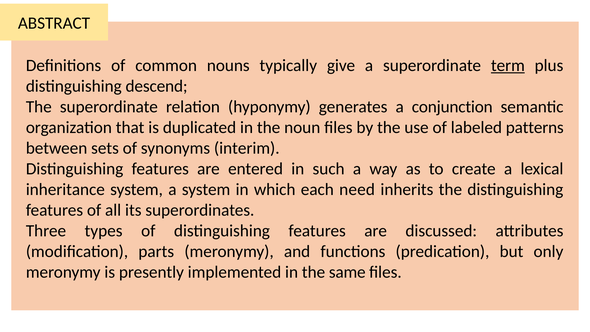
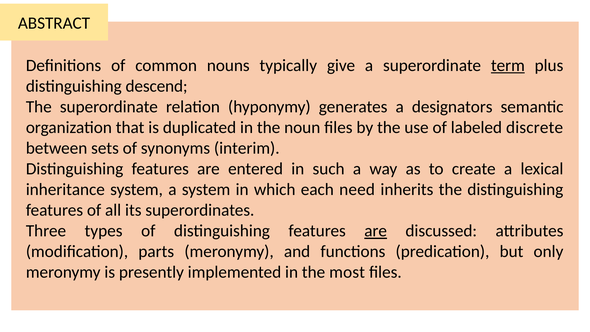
conjunction: conjunction -> designators
patterns: patterns -> discrete
are at (376, 231) underline: none -> present
same: same -> most
